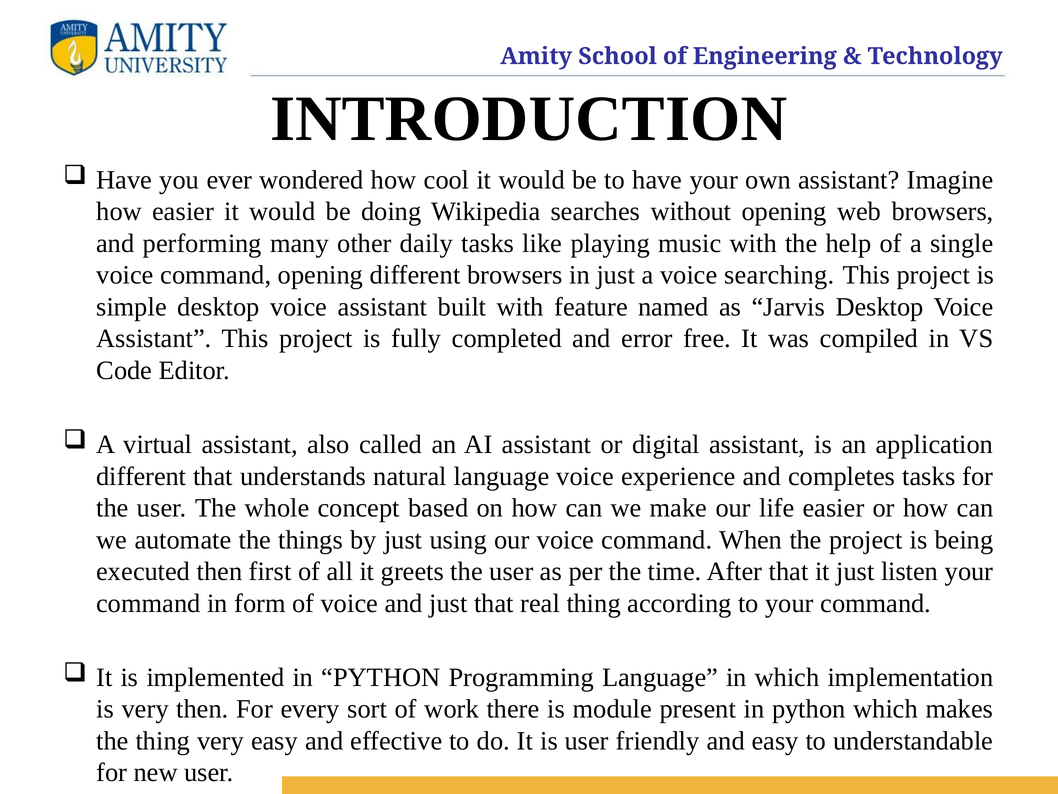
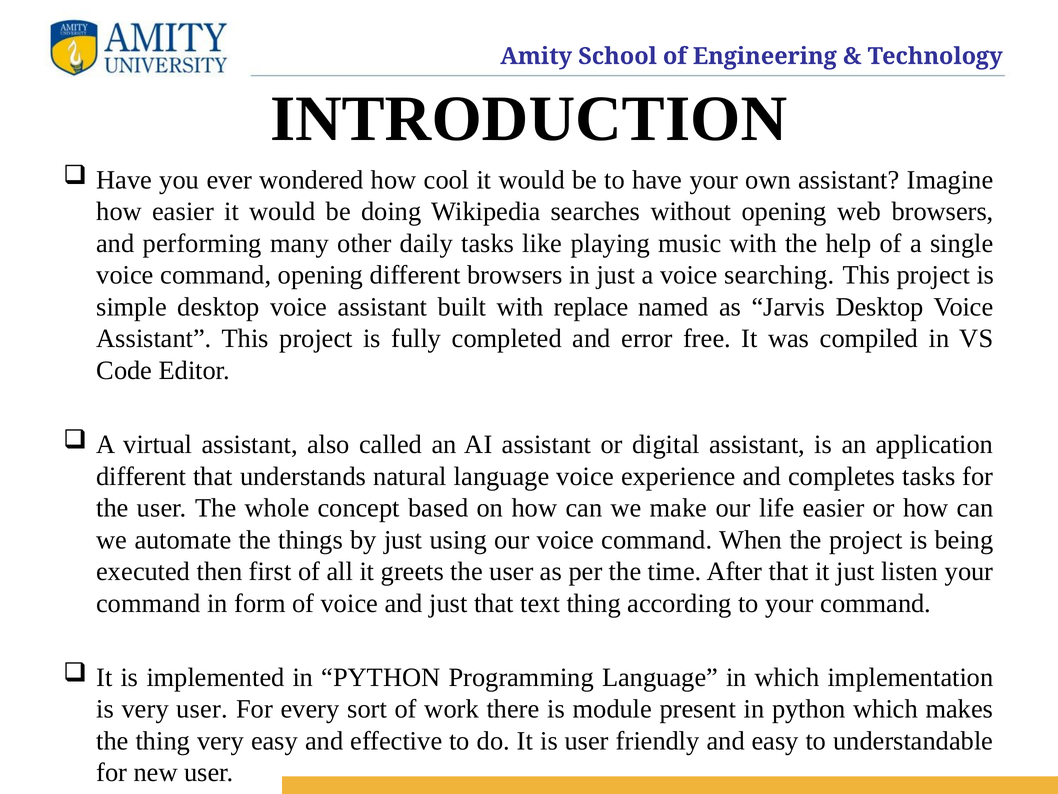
feature: feature -> replace
real: real -> text
very then: then -> user
